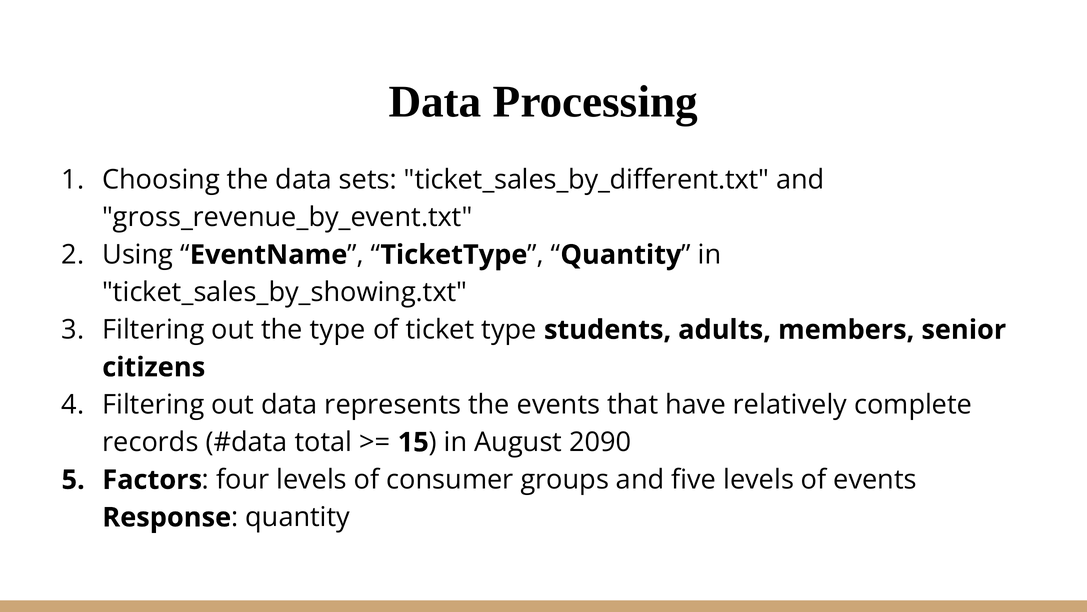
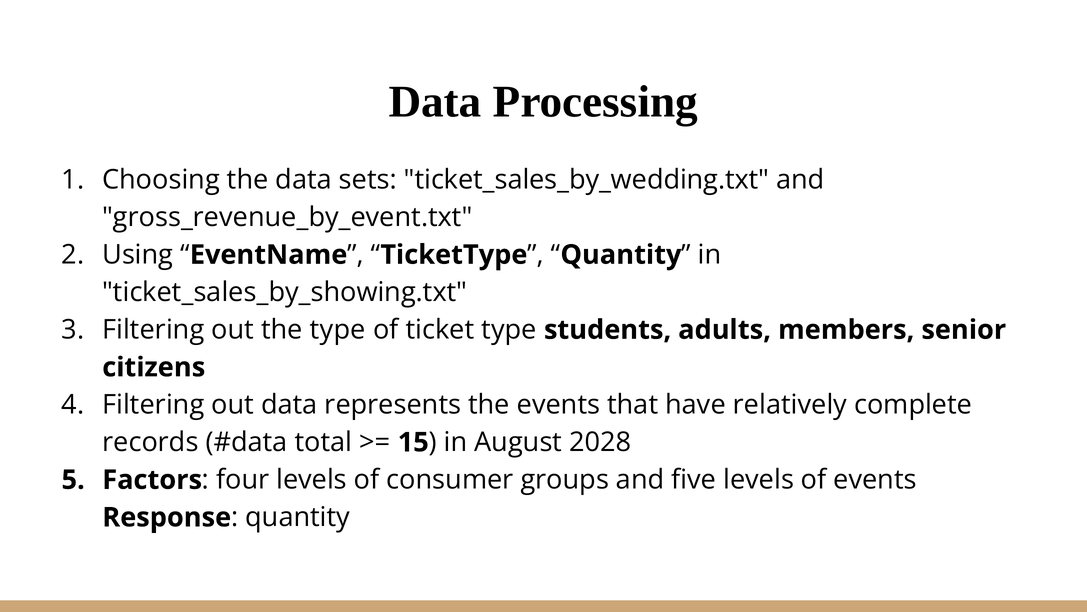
ticket_sales_by_different.txt: ticket_sales_by_different.txt -> ticket_sales_by_wedding.txt
2090: 2090 -> 2028
